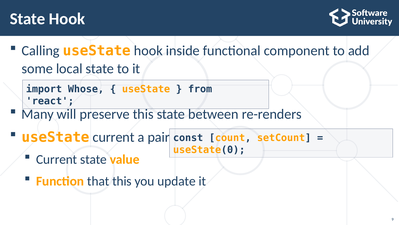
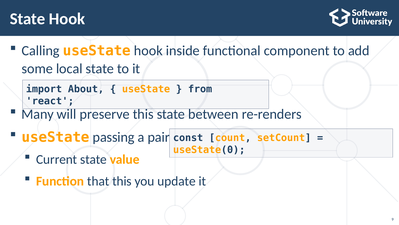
Whose: Whose -> About
useState current: current -> passing
